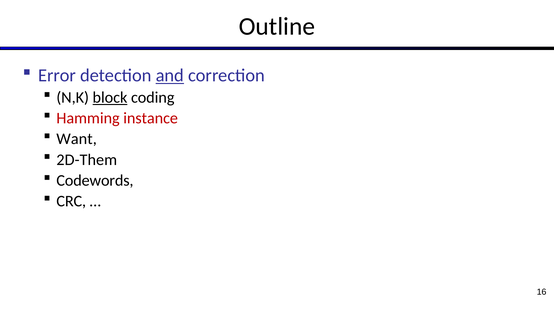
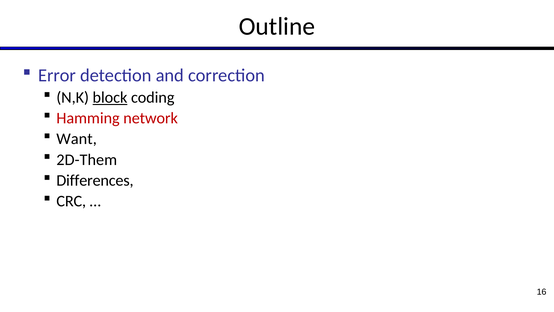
and underline: present -> none
instance: instance -> network
Codewords: Codewords -> Differences
